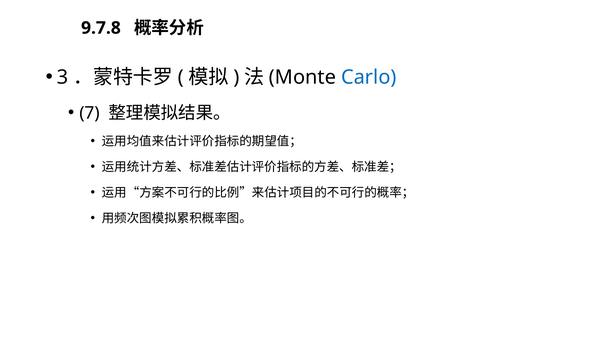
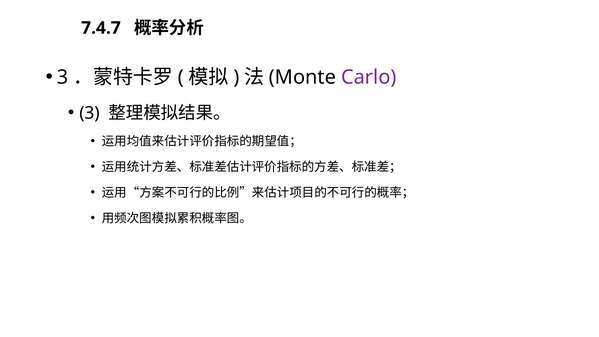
9.7.8: 9.7.8 -> 7.4.7
Carlo colour: blue -> purple
7 at (90, 113): 7 -> 3
